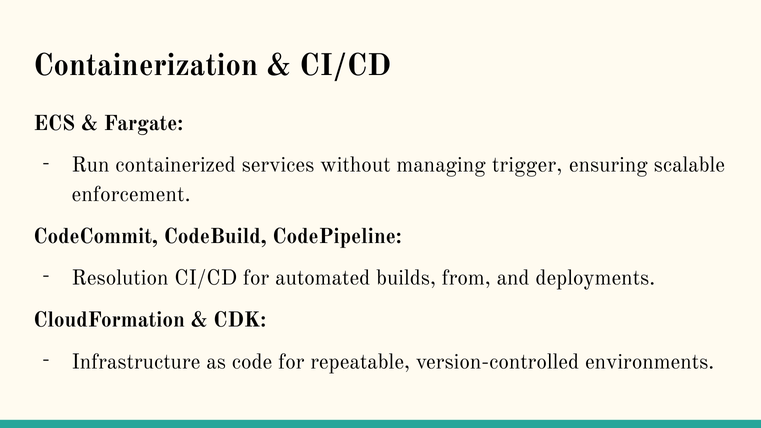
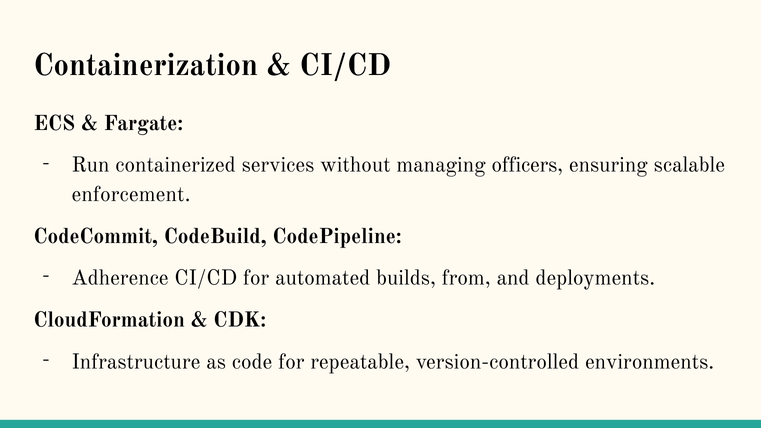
trigger: trigger -> officers
Resolution: Resolution -> Adherence
